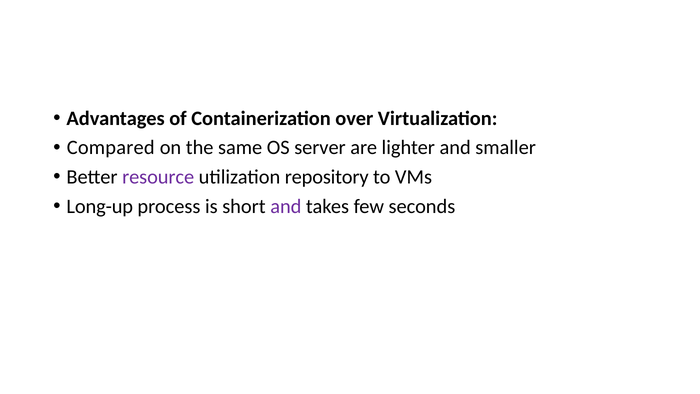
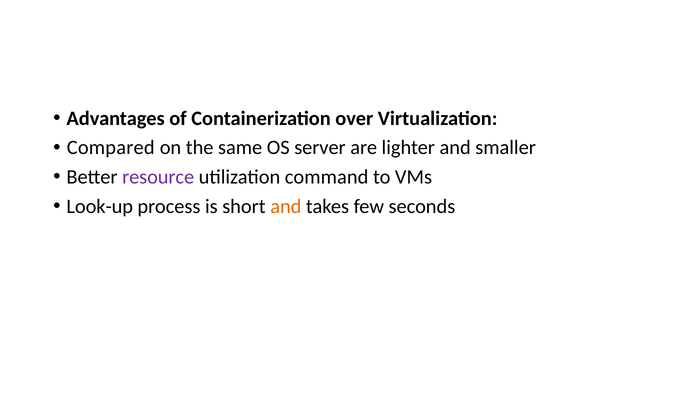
repository: repository -> command
Long-up: Long-up -> Look-up
and at (286, 206) colour: purple -> orange
